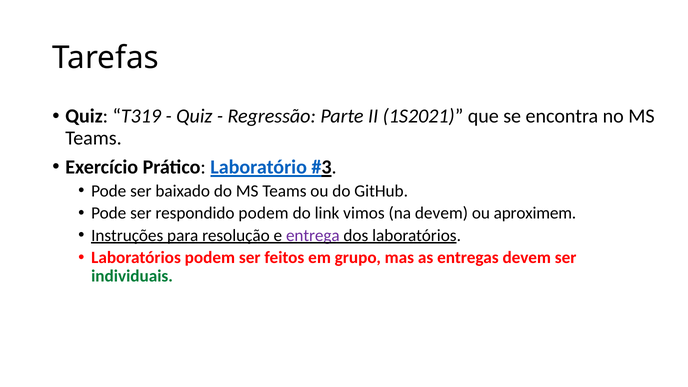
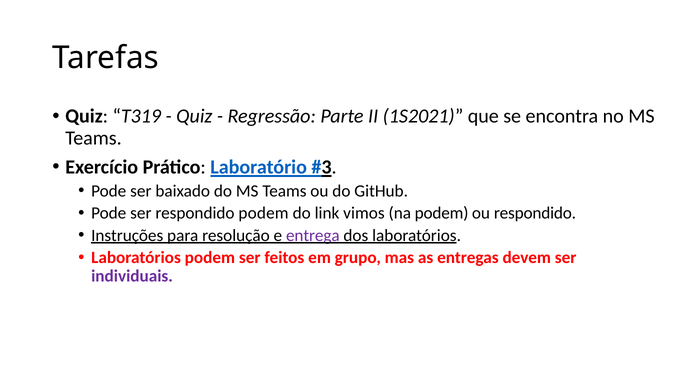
na devem: devem -> podem
ou aproximem: aproximem -> respondido
individuais colour: green -> purple
